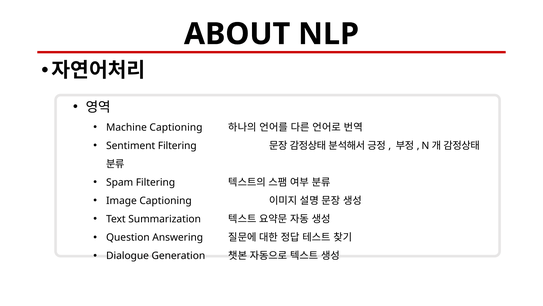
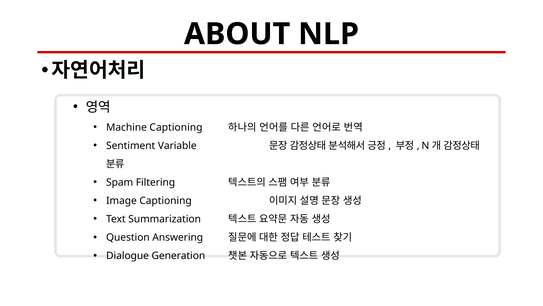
Sentiment Filtering: Filtering -> Variable
